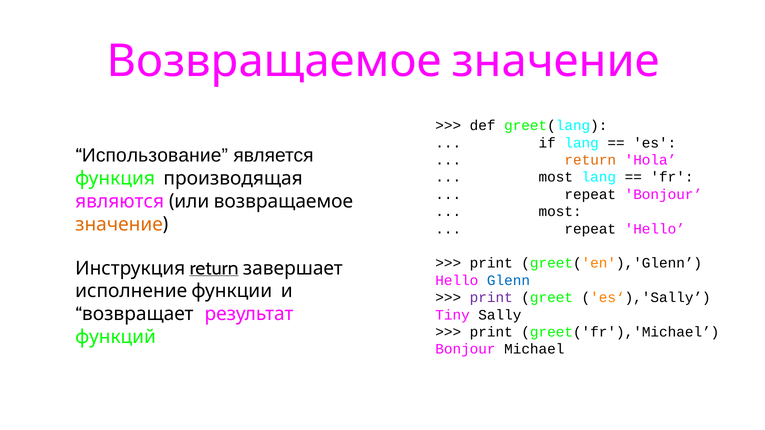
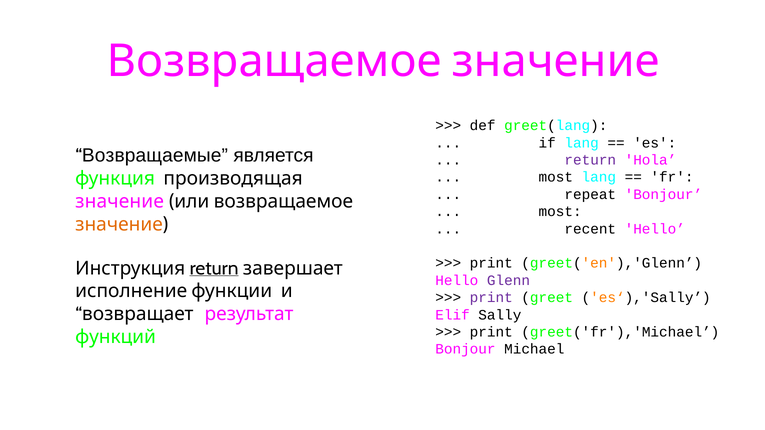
Использование: Использование -> Возвращаемые
return at (590, 160) colour: orange -> purple
являются at (120, 202): являются -> значение
repeat at (590, 229): repeat -> recent
Glenn colour: blue -> purple
Tiny: Tiny -> Elif
